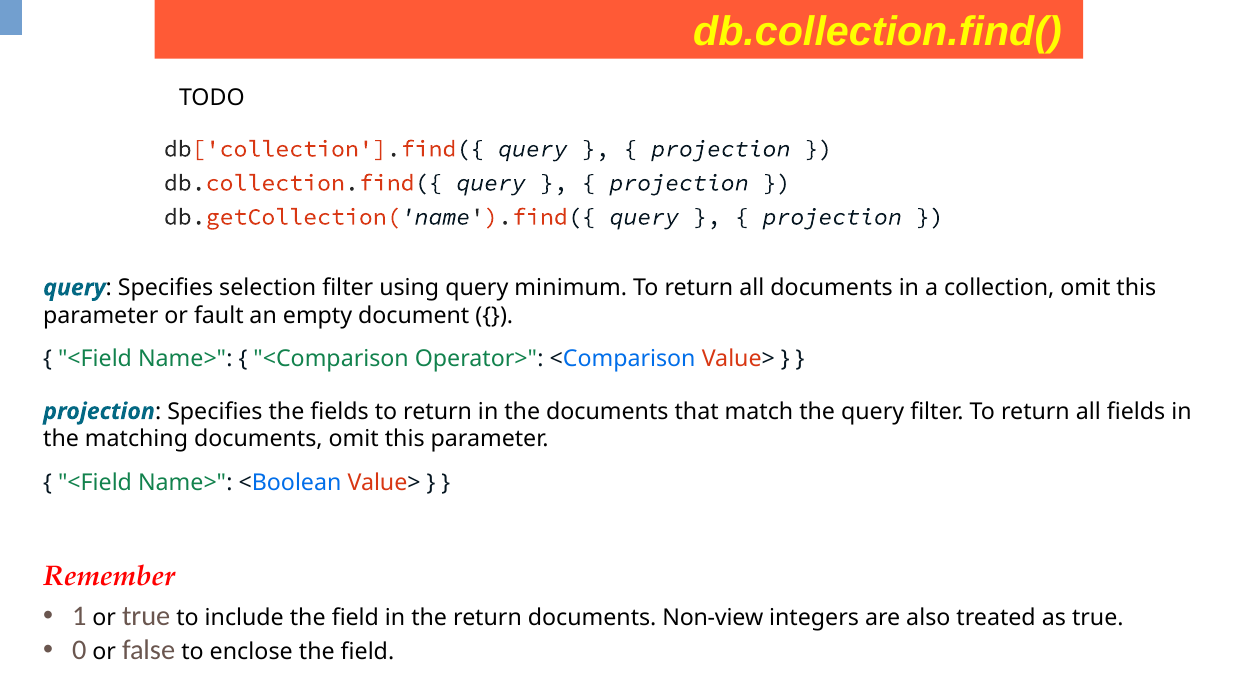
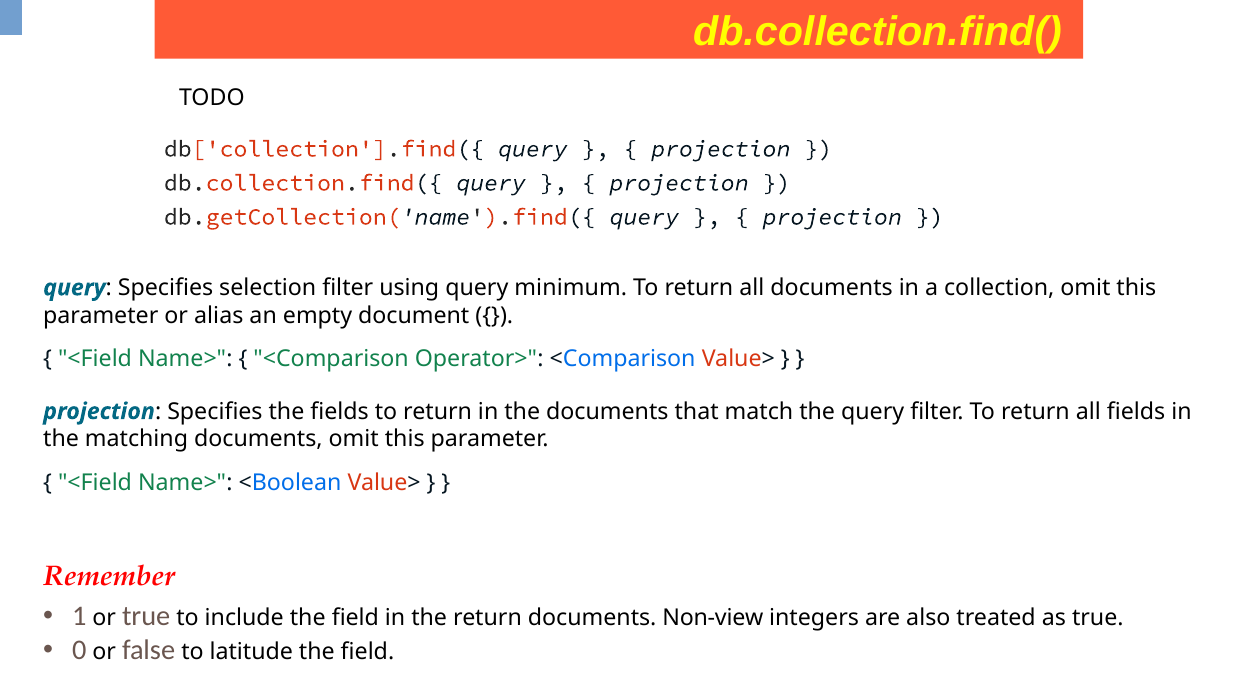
fault: fault -> alias
enclose: enclose -> latitude
